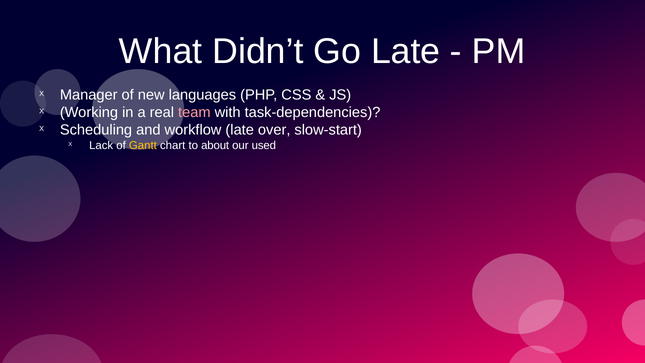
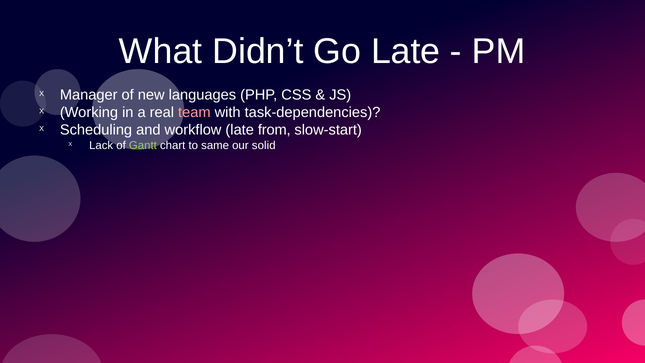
over: over -> from
Gantt colour: yellow -> light green
about: about -> same
used: used -> solid
